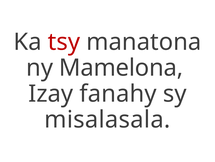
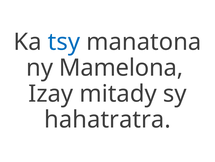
tsy colour: red -> blue
fanahy: fanahy -> mitady
misalasala: misalasala -> hahatratra
